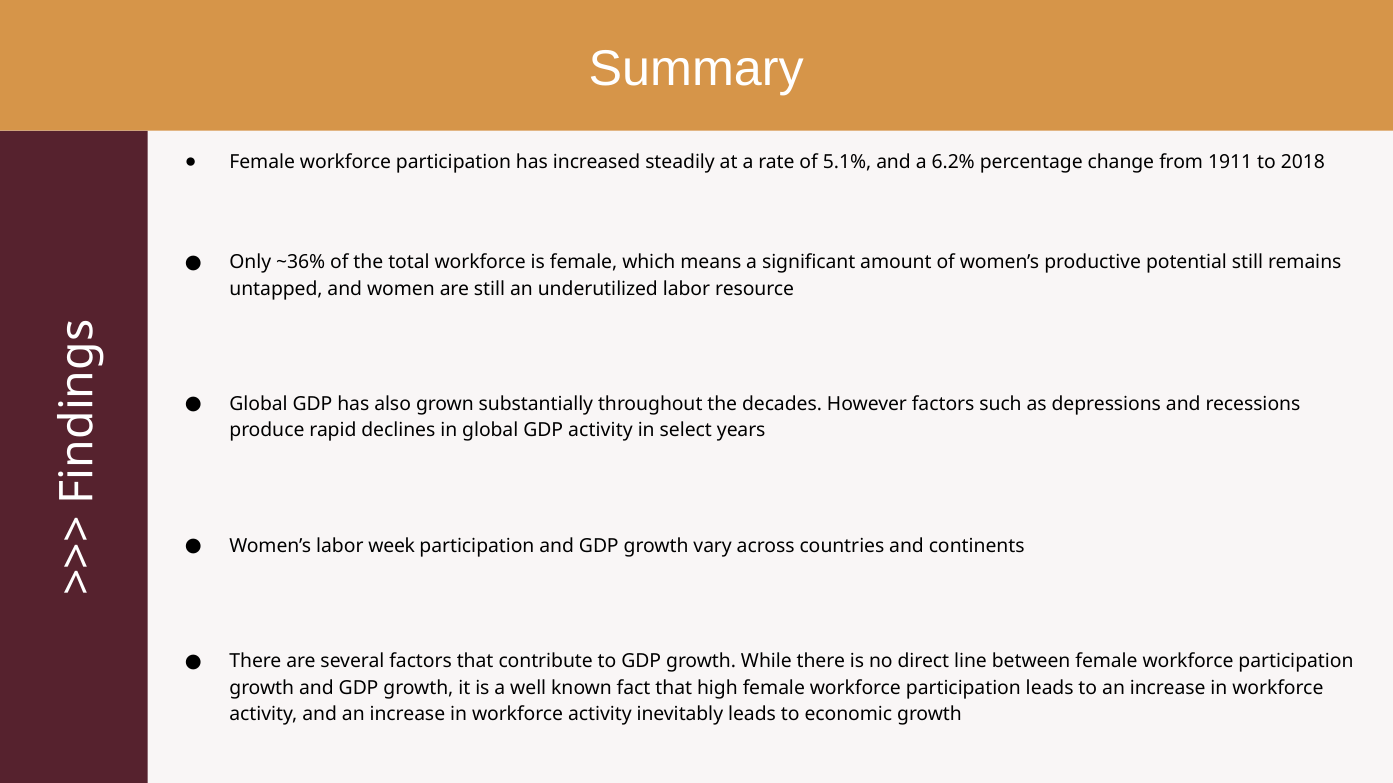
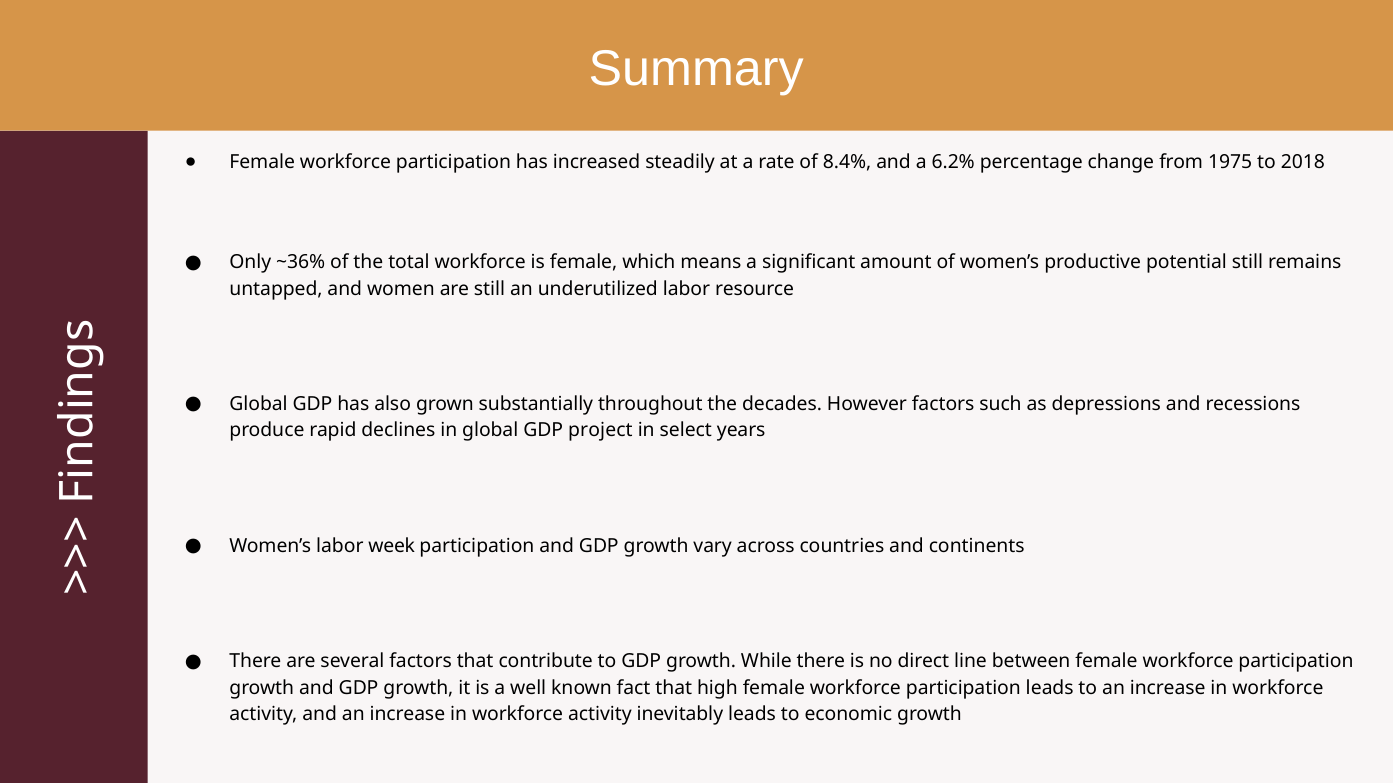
5.1%: 5.1% -> 8.4%
1911: 1911 -> 1975
GDP activity: activity -> project
